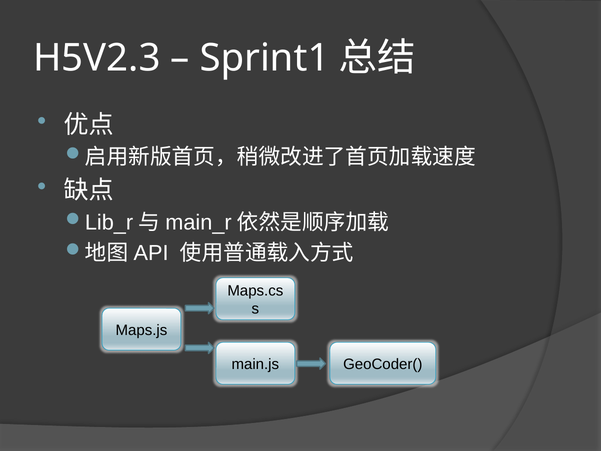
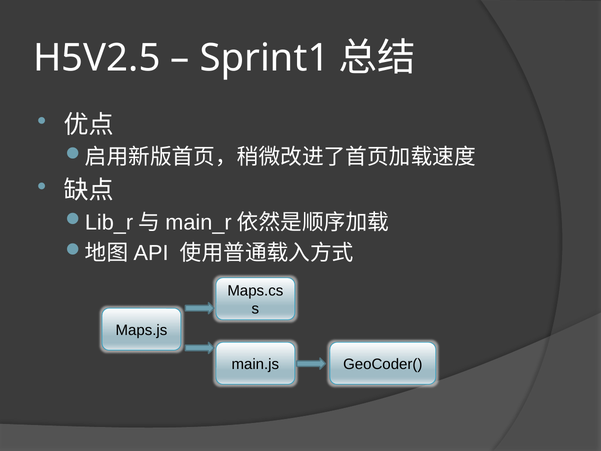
H5V2.3: H5V2.3 -> H5V2.5
